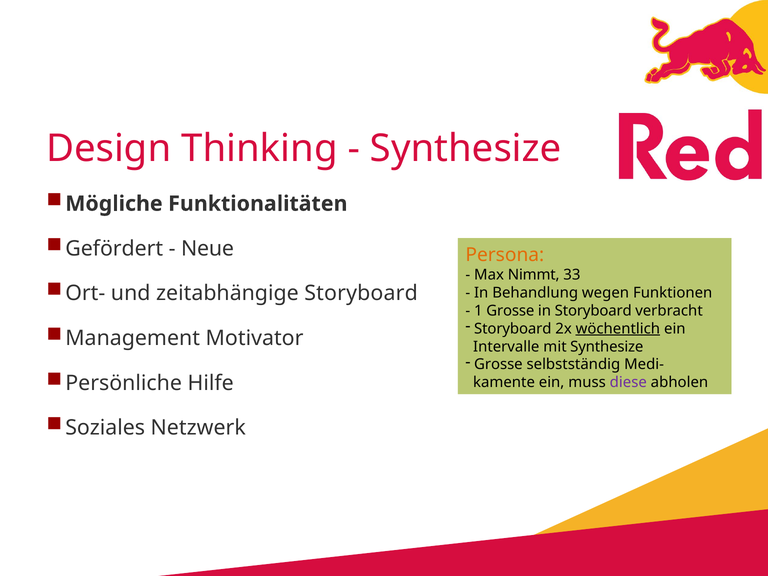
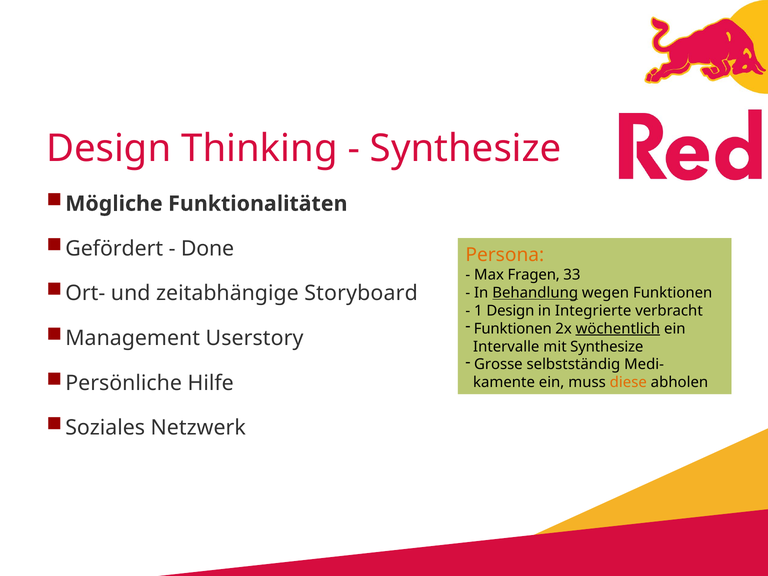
Neue: Neue -> Done
Nimmt: Nimmt -> Fragen
Behandlung underline: none -> present
1 Grosse: Grosse -> Design
in Storyboard: Storyboard -> Integrierte
Storyboard at (513, 329): Storyboard -> Funktionen
Motivator: Motivator -> Userstory
diese colour: purple -> orange
